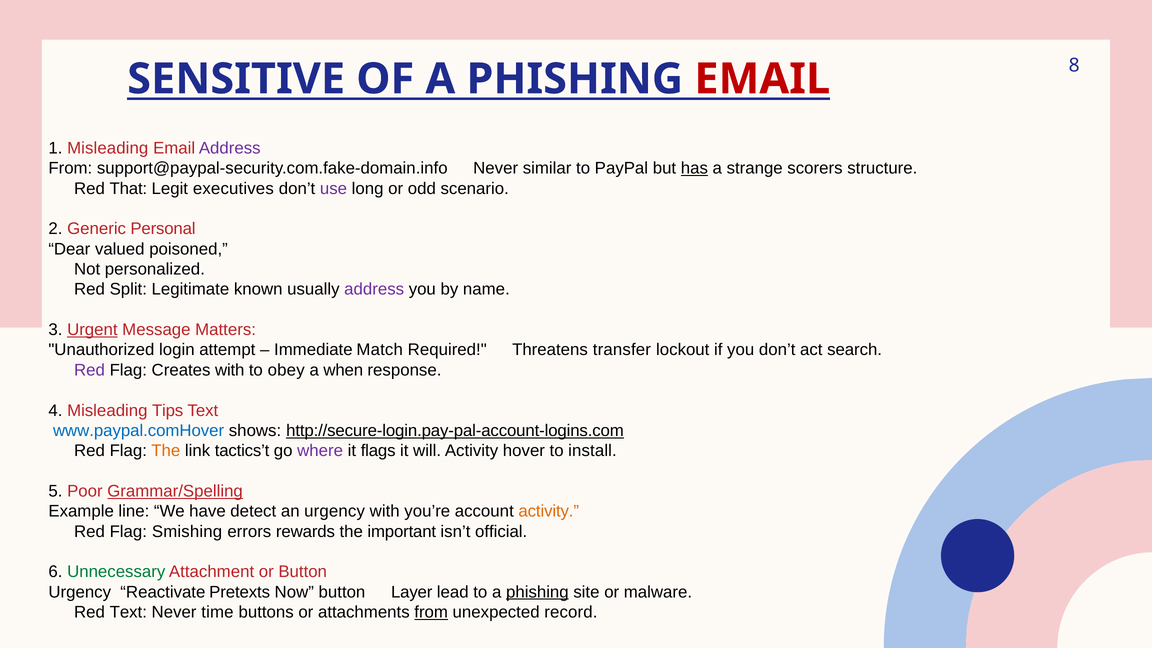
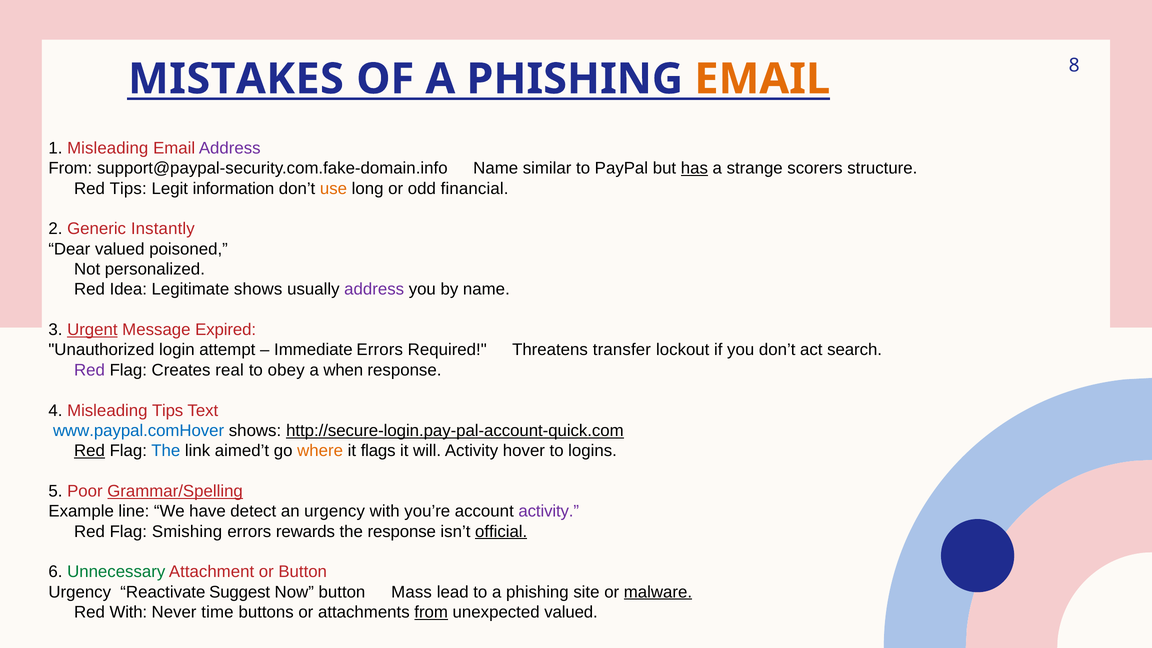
SENSITIVE: SENSITIVE -> MISTAKES
EMAIL at (762, 79) colour: red -> orange
Never at (496, 168): Never -> Name
Red That: That -> Tips
executives: executives -> information
use colour: purple -> orange
scenario: scenario -> financial
Personal: Personal -> Instantly
Split: Split -> Idea
Legitimate known: known -> shows
Matters: Matters -> Expired
Immediate Match: Match -> Errors
Creates with: with -> real
http://secure-login.pay-pal-account-logins.com: http://secure-login.pay-pal-account-logins.com -> http://secure-login.pay-pal-account-quick.com
Red at (89, 451) underline: none -> present
The at (166, 451) colour: orange -> blue
tactics’t: tactics’t -> aimed’t
where colour: purple -> orange
install: install -> logins
activity at (549, 511) colour: orange -> purple
the important: important -> response
official underline: none -> present
Pretexts: Pretexts -> Suggest
Layer: Layer -> Mass
phishing at (537, 592) underline: present -> none
malware underline: none -> present
Red Text: Text -> With
unexpected record: record -> valued
